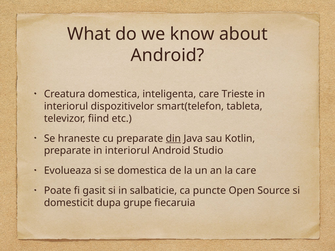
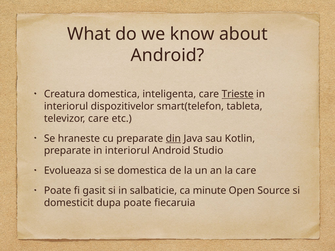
Trieste underline: none -> present
televizor fiind: fiind -> care
puncte: puncte -> minute
dupa grupe: grupe -> poate
